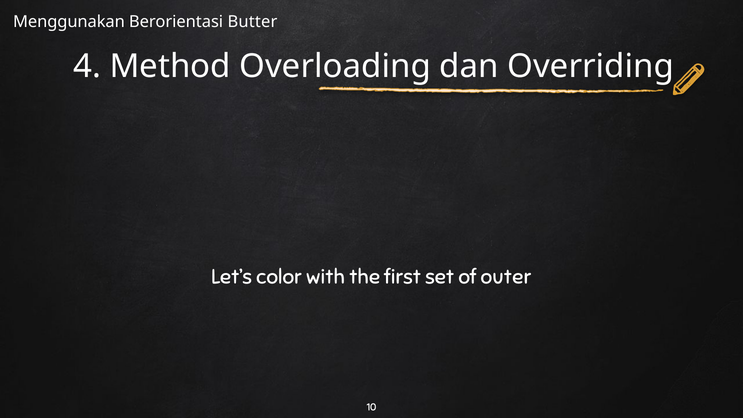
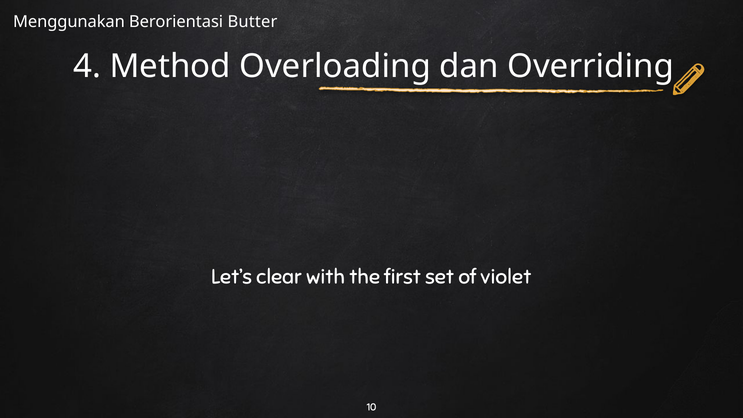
color: color -> clear
outer: outer -> violet
